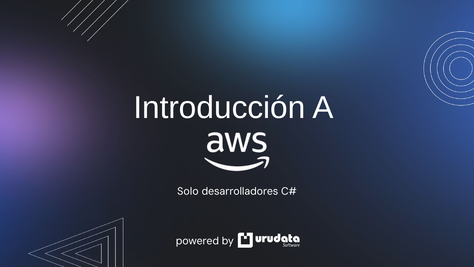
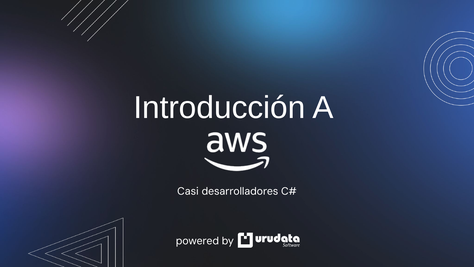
Solo: Solo -> Casi
